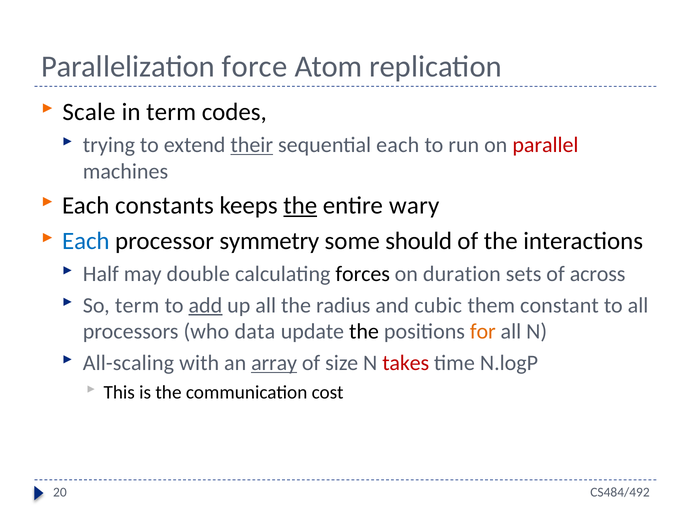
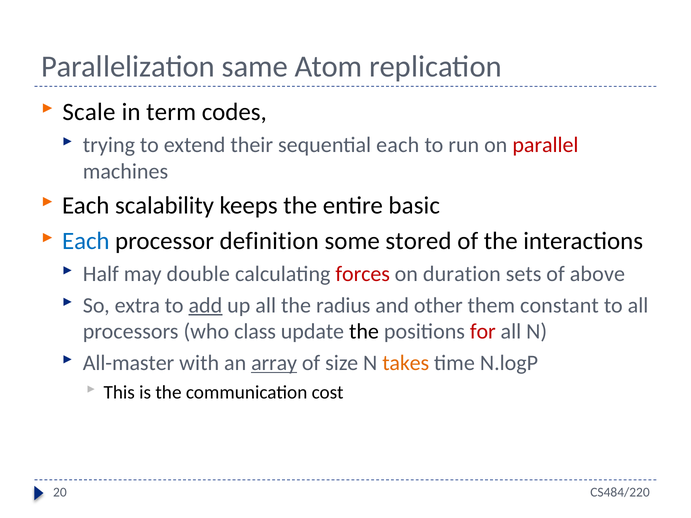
force: force -> same
their underline: present -> none
constants: constants -> scalability
the at (300, 206) underline: present -> none
wary: wary -> basic
symmetry: symmetry -> definition
should: should -> stored
forces colour: black -> red
across: across -> above
So term: term -> extra
cubic: cubic -> other
data: data -> class
for colour: orange -> red
All-scaling: All-scaling -> All-master
takes colour: red -> orange
CS484/492: CS484/492 -> CS484/220
